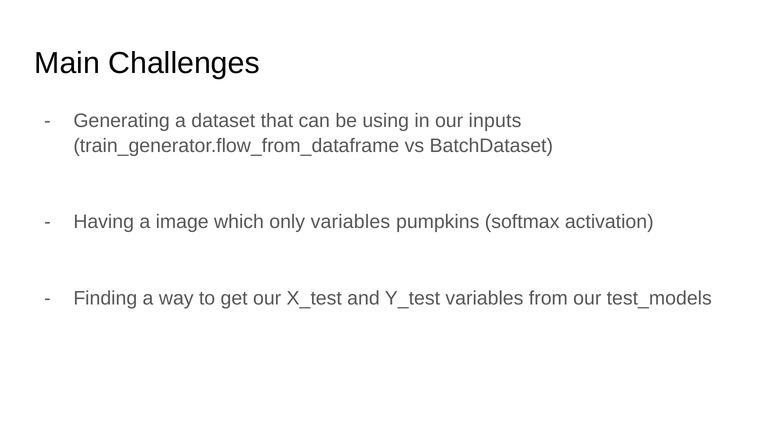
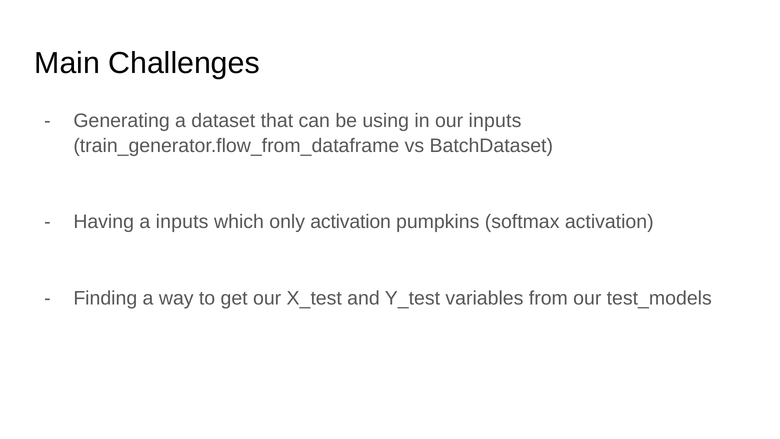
a image: image -> inputs
only variables: variables -> activation
